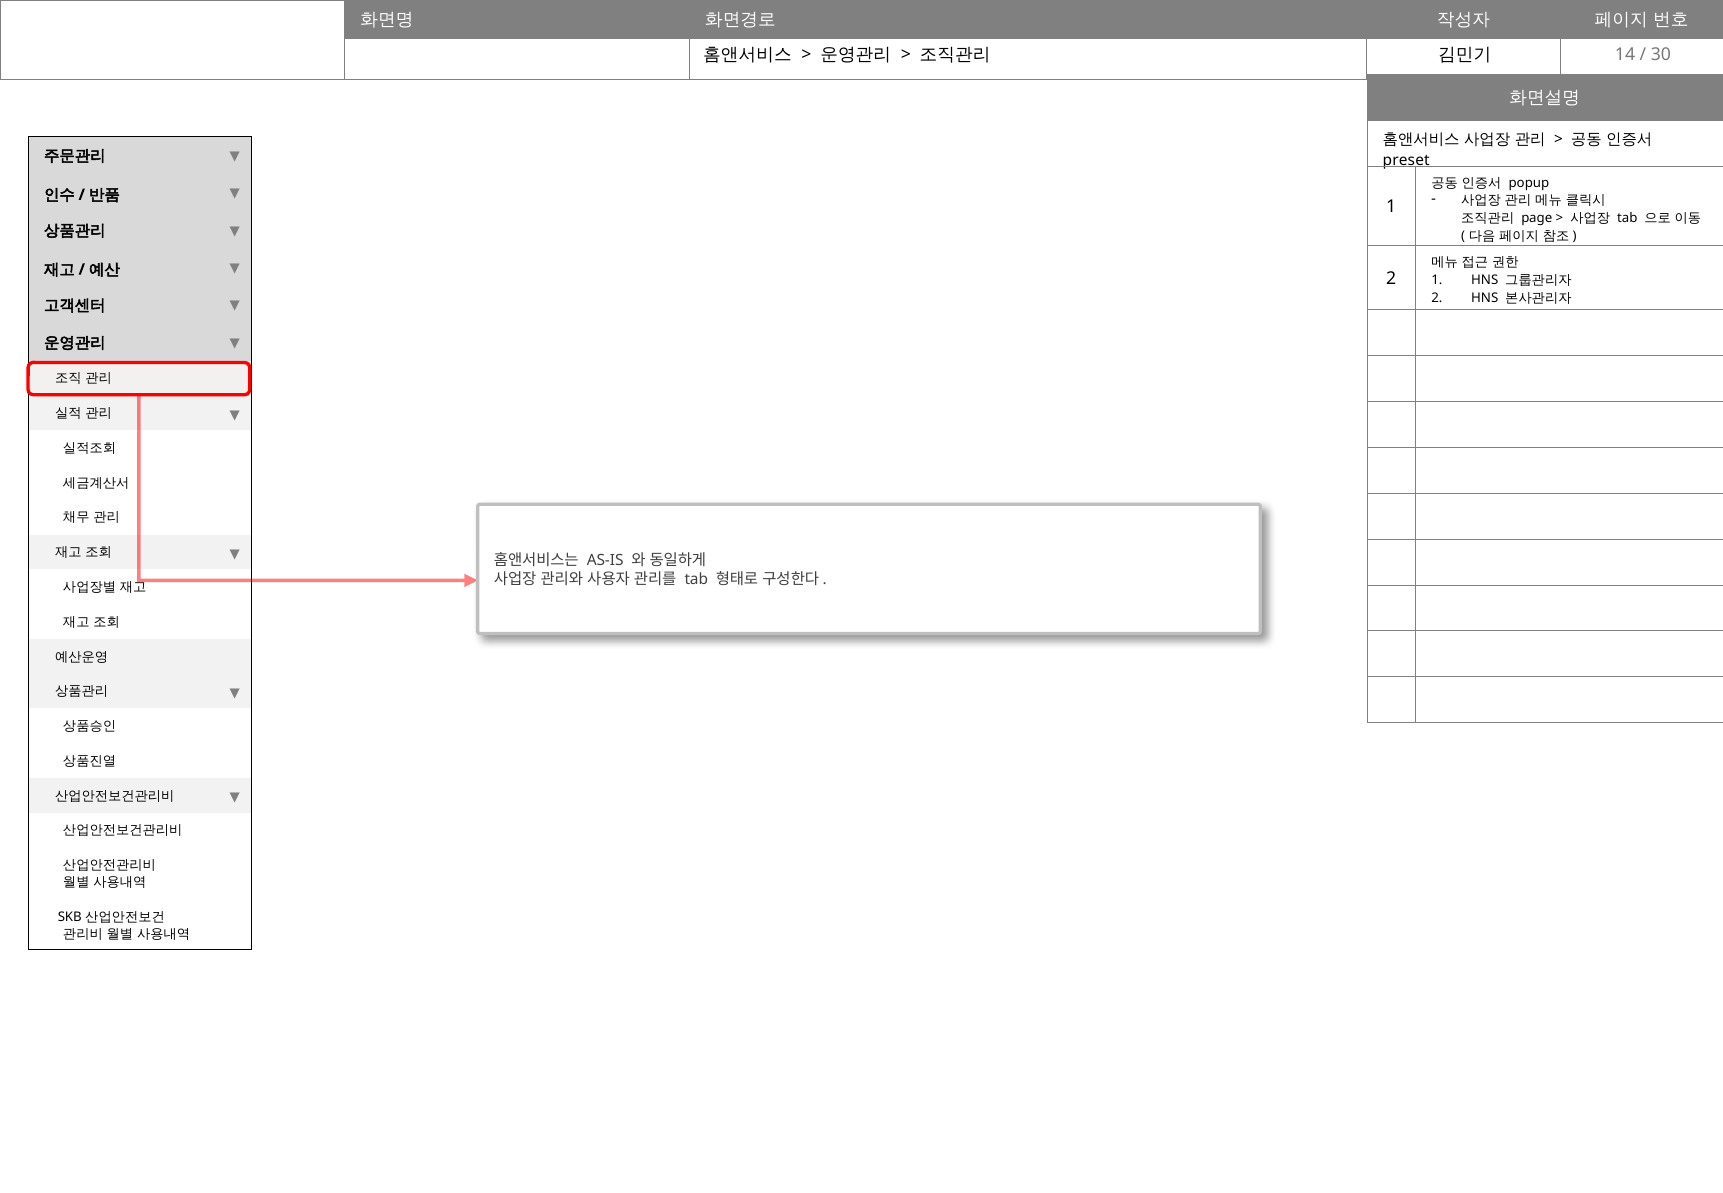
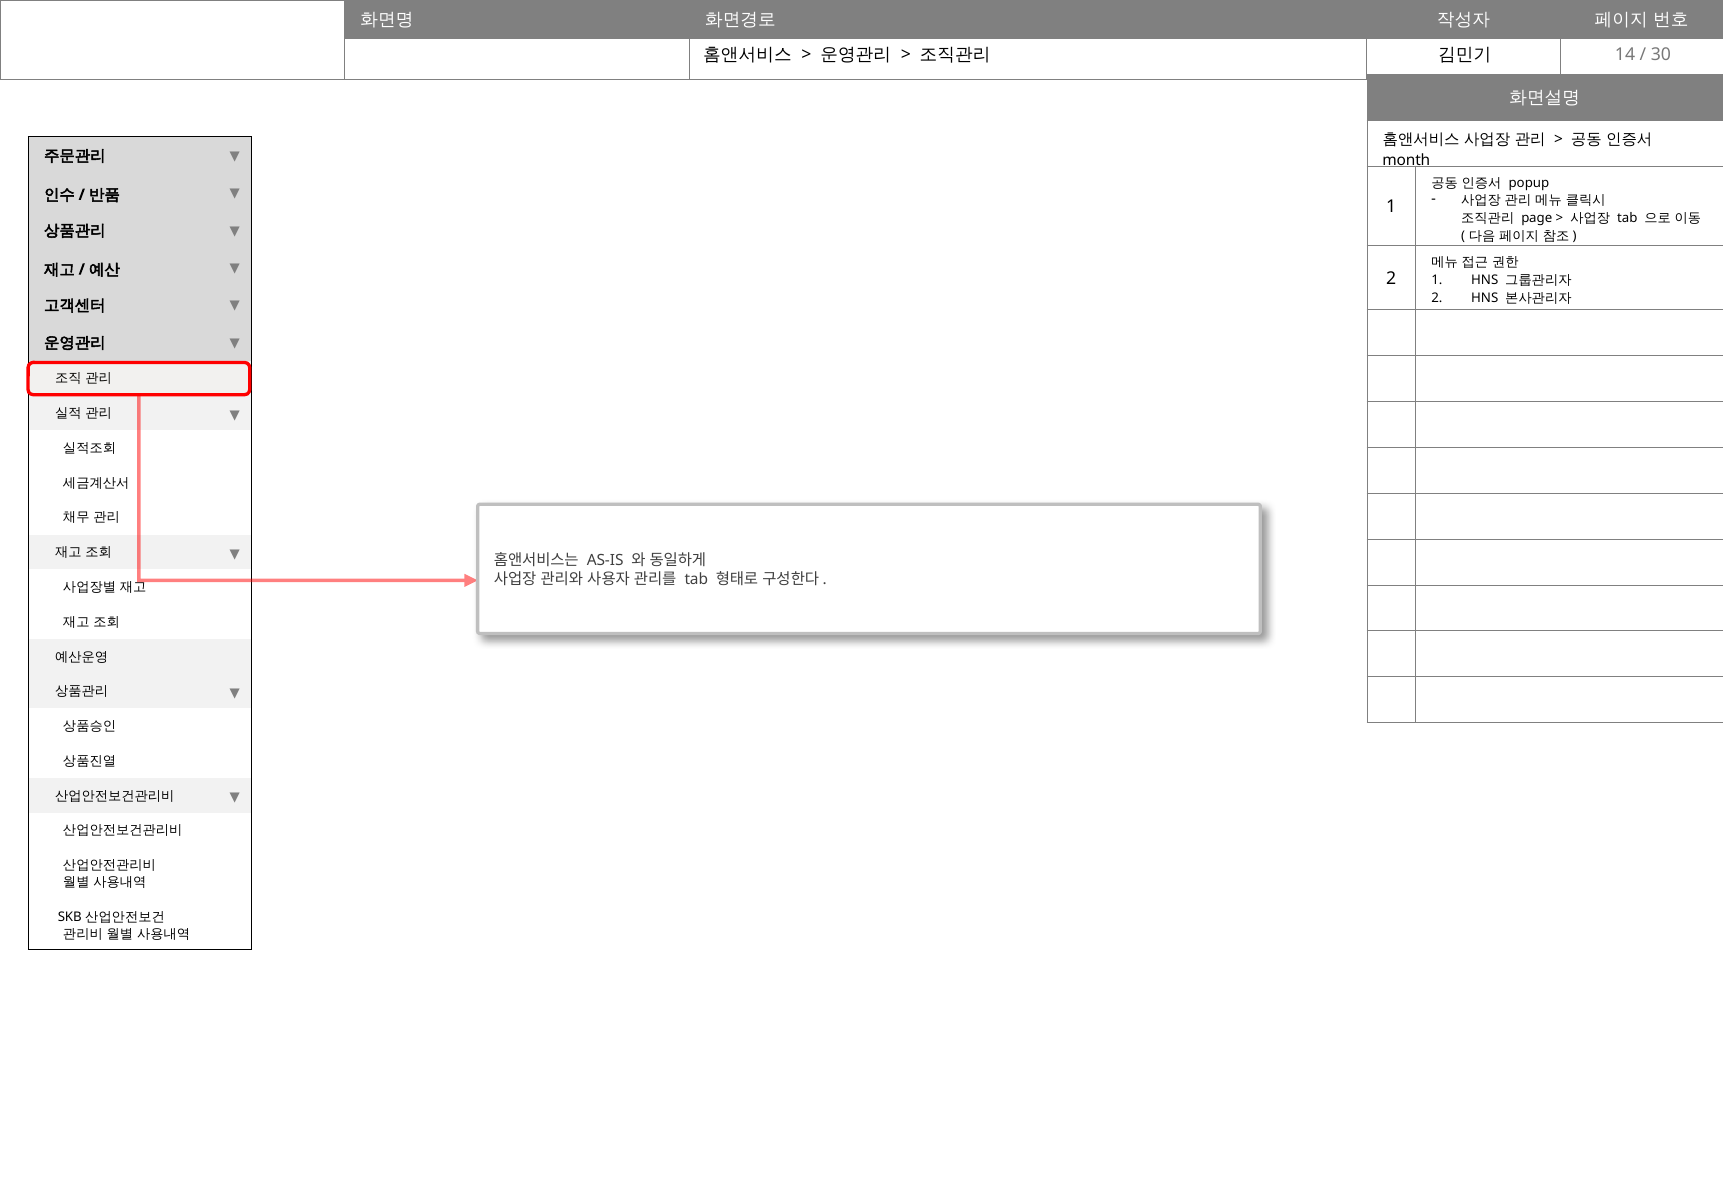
preset: preset -> month
